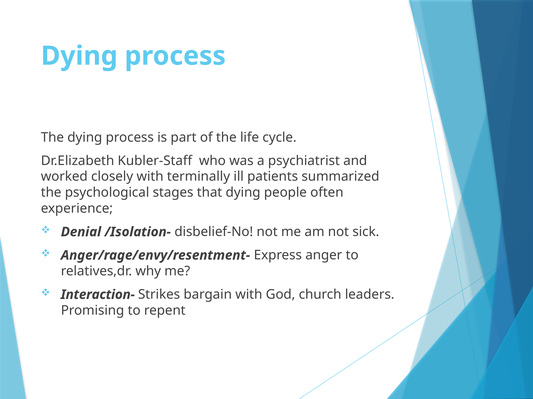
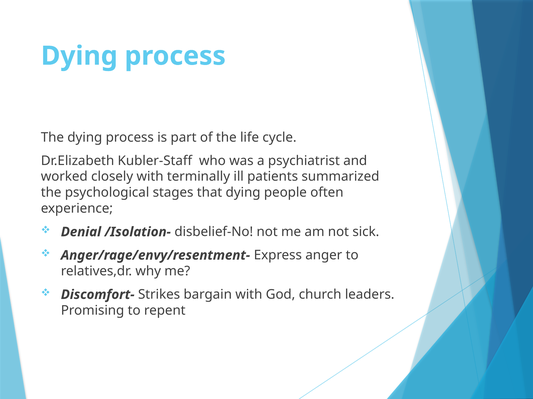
Interaction-: Interaction- -> Discomfort-
